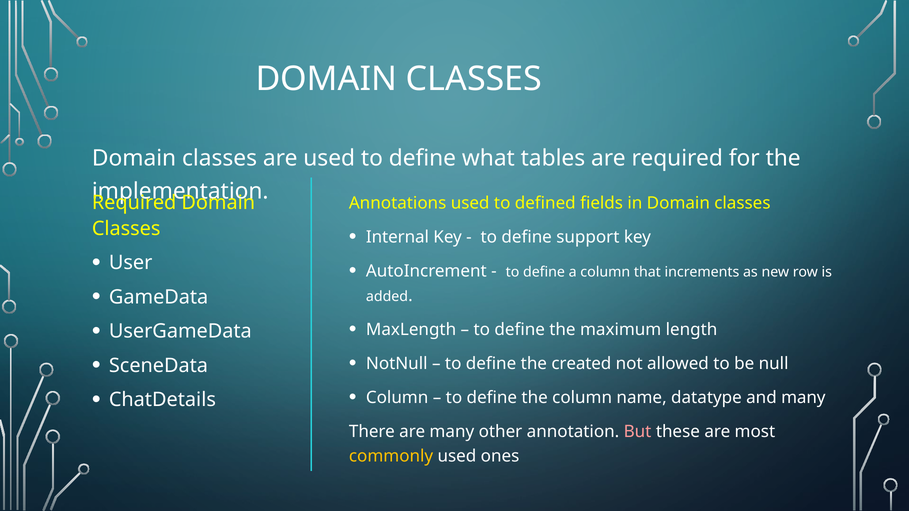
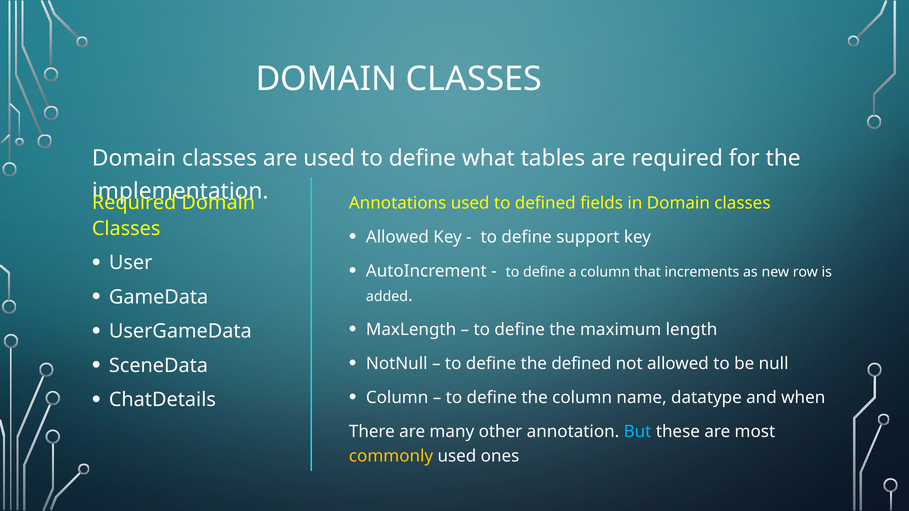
Internal at (397, 237): Internal -> Allowed
the created: created -> defined
and many: many -> when
But colour: pink -> light blue
